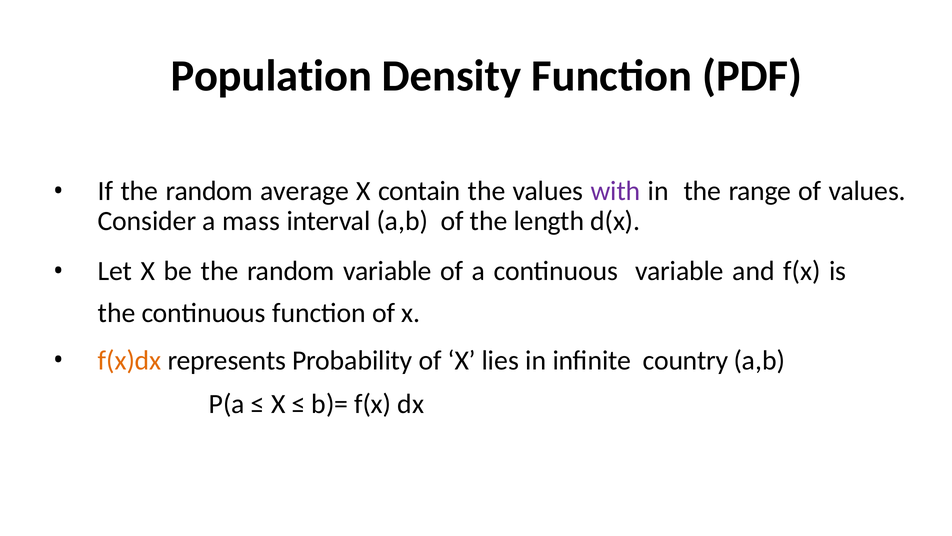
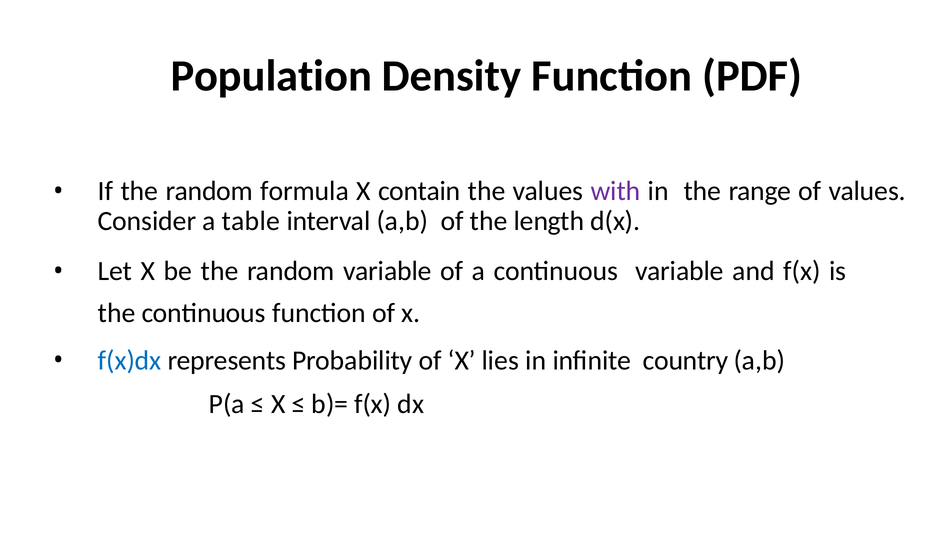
average: average -> formula
mass: mass -> table
f(x)dx colour: orange -> blue
